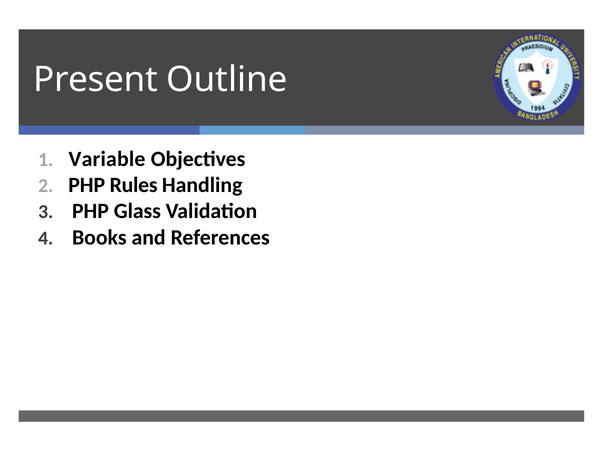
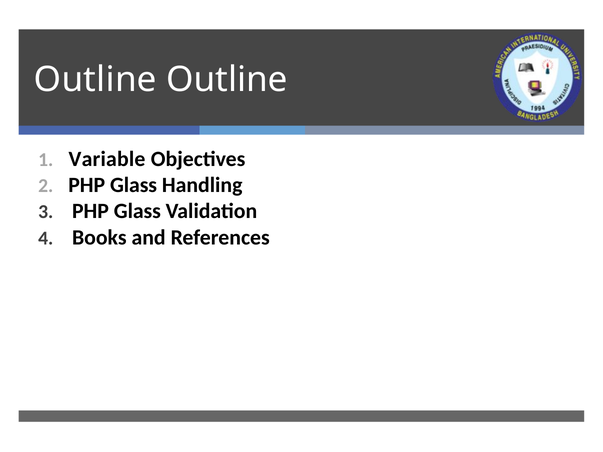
Present at (96, 80): Present -> Outline
Rules at (134, 185): Rules -> Glass
